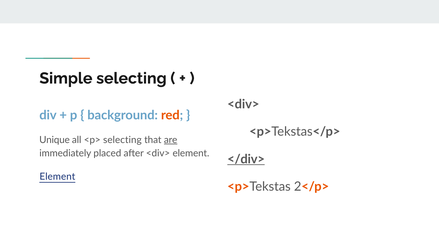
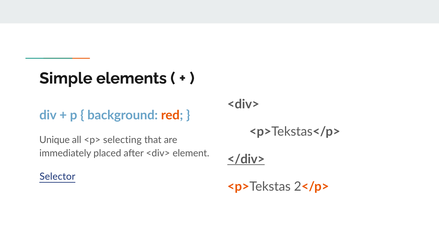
Simple selecting: selecting -> elements
are underline: present -> none
Element at (57, 177): Element -> Selector
